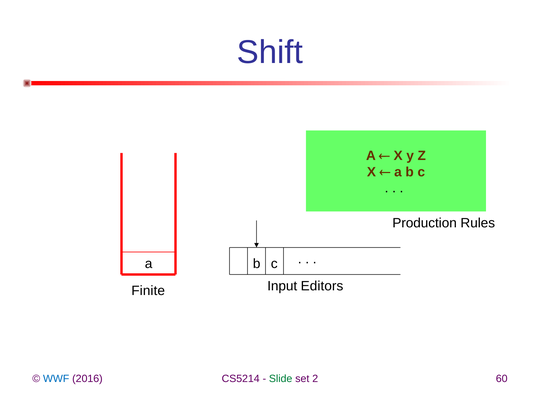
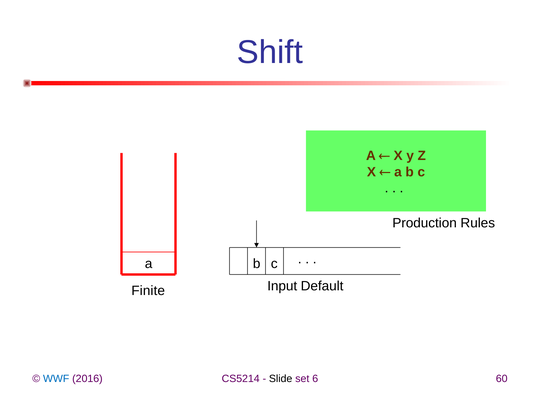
Editors: Editors -> Default
Slide colour: green -> black
2: 2 -> 6
